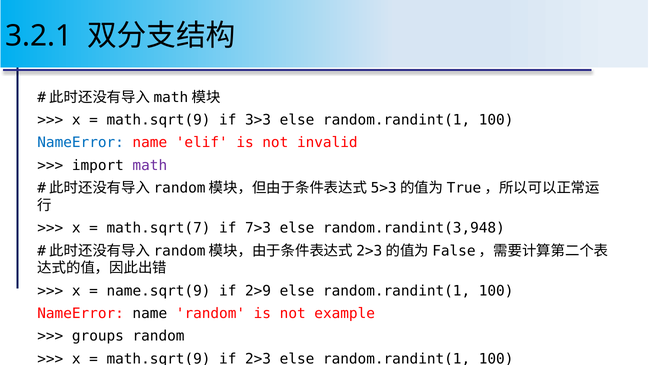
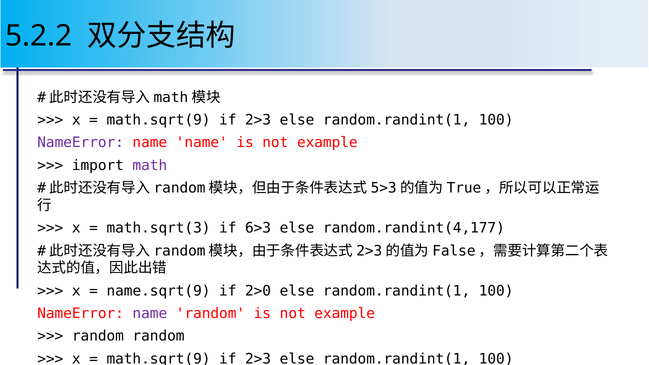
3.2.1: 3.2.1 -> 5.2.2
3>3 at (258, 120): 3>3 -> 2>3
NameError at (81, 143) colour: blue -> purple
name elif: elif -> name
invalid at (327, 143): invalid -> example
math.sqrt(7: math.sqrt(7 -> math.sqrt(3
7>3: 7>3 -> 6>3
random.randint(3,948: random.randint(3,948 -> random.randint(4,177
2>9: 2>9 -> 2>0
name at (150, 314) colour: black -> purple
groups at (98, 336): groups -> random
